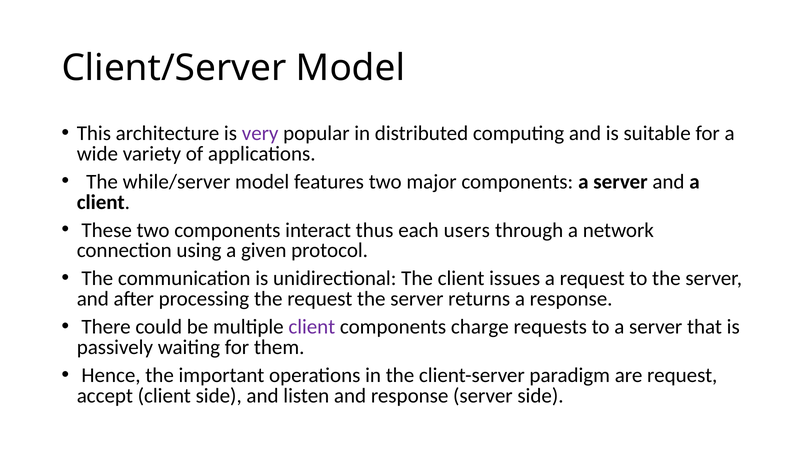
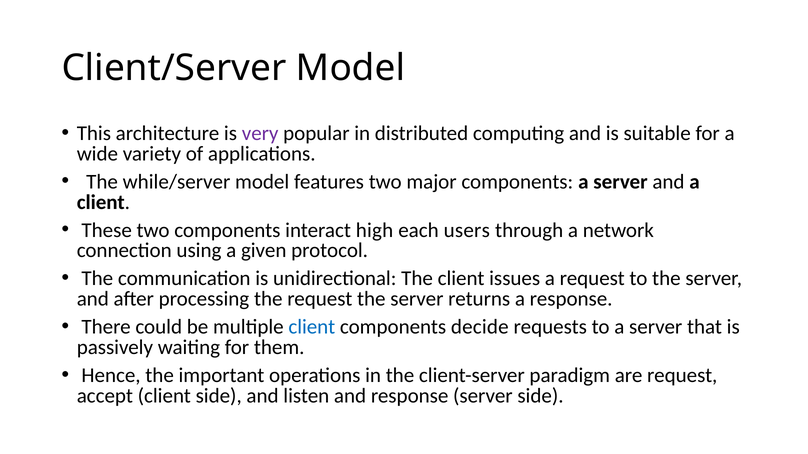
thus: thus -> high
client at (312, 327) colour: purple -> blue
charge: charge -> decide
